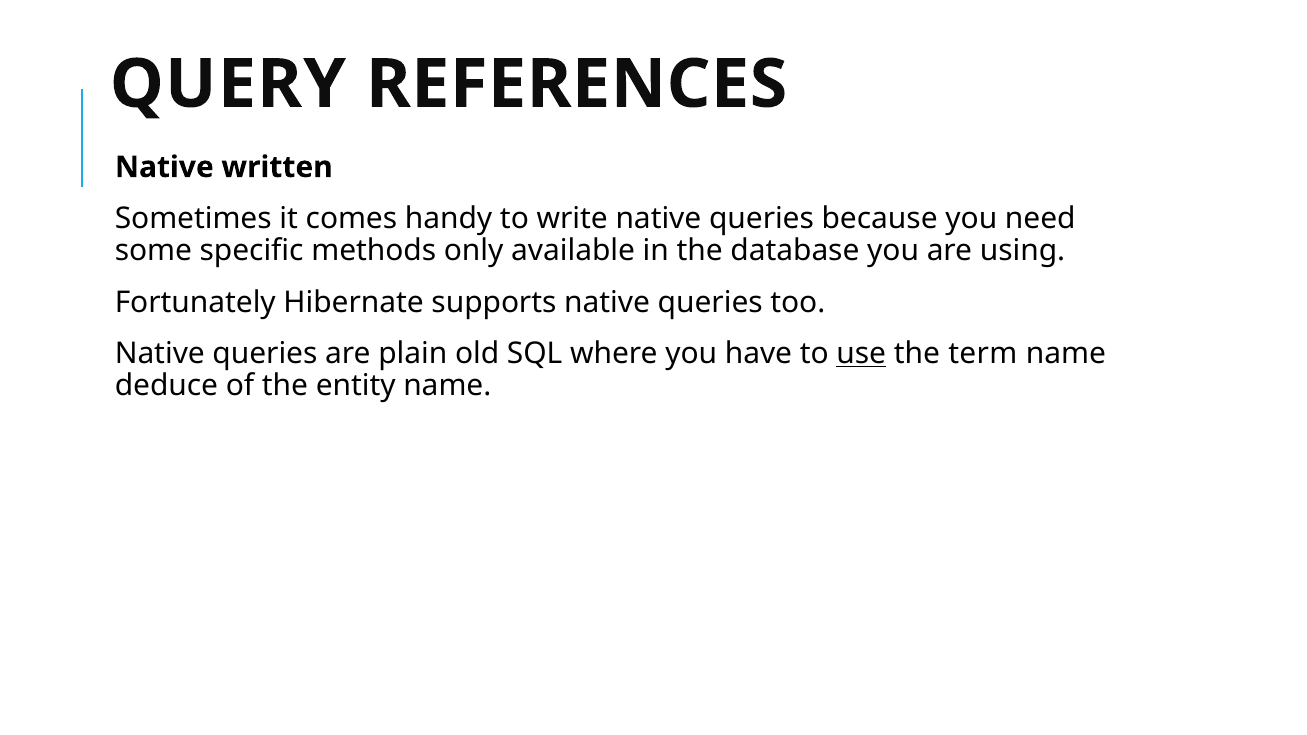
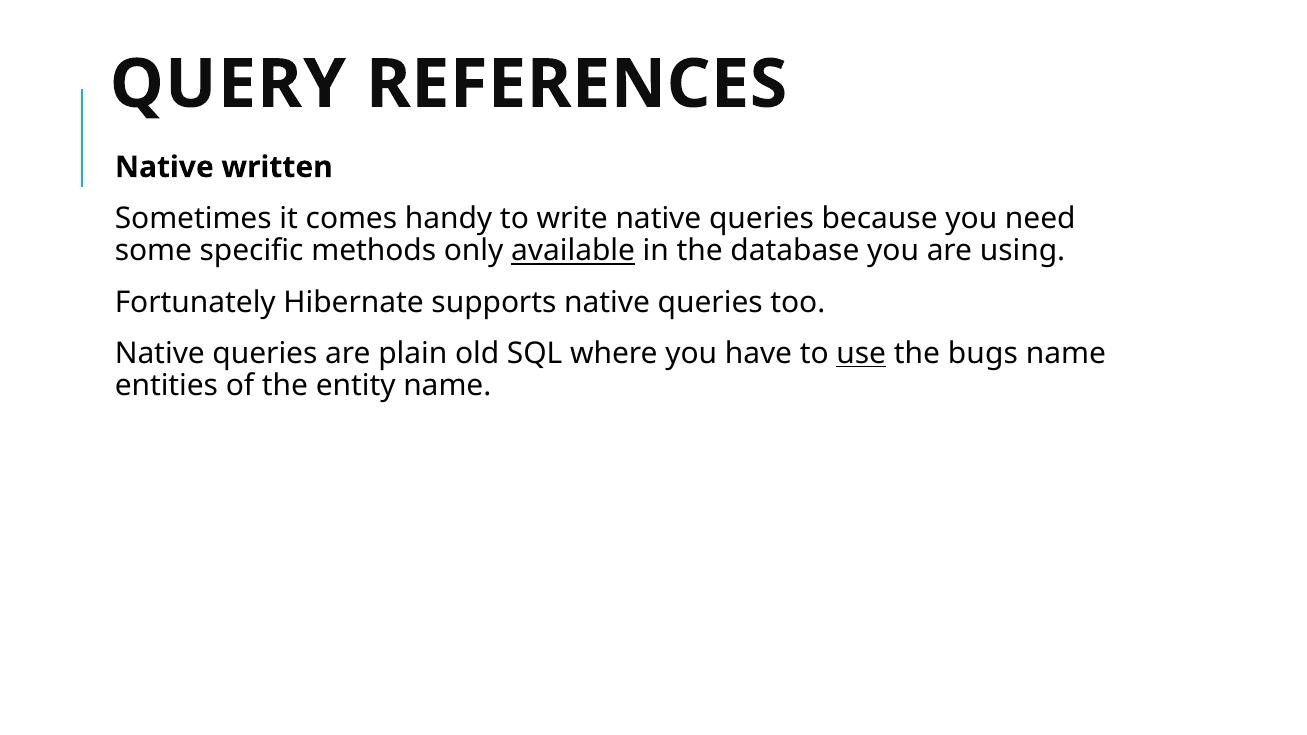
available underline: none -> present
term: term -> bugs
deduce: deduce -> entities
